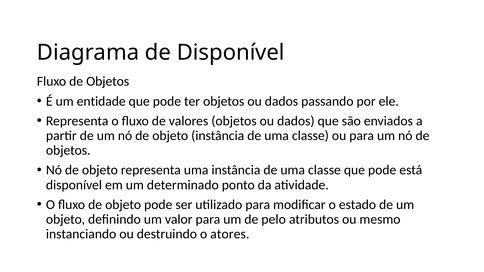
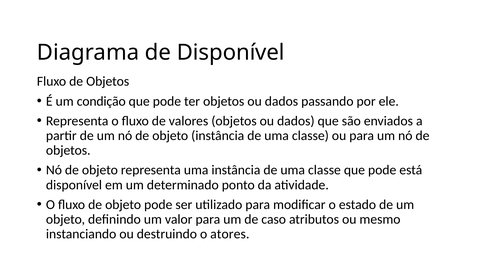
entidade: entidade -> condição
pelo: pelo -> caso
